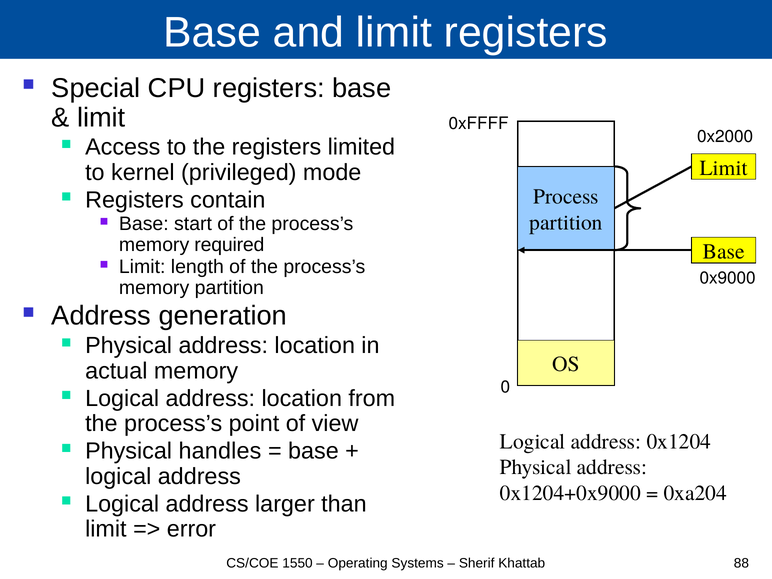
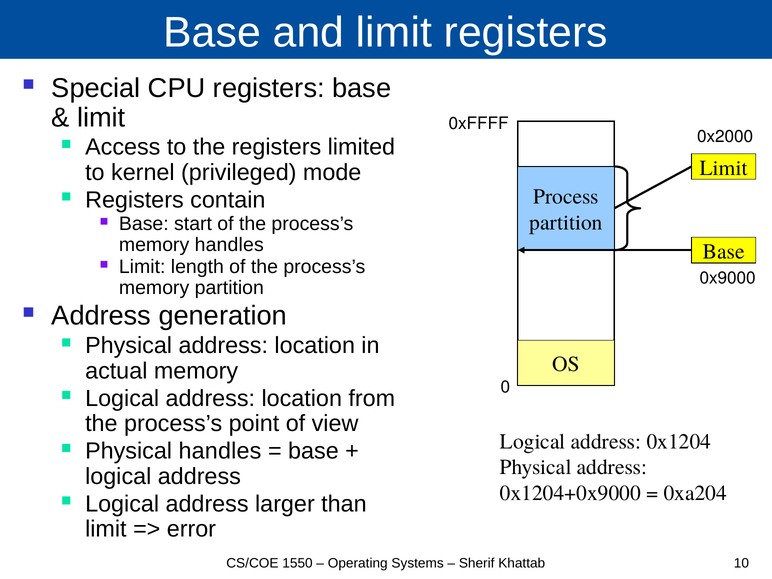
memory required: required -> handles
88: 88 -> 10
